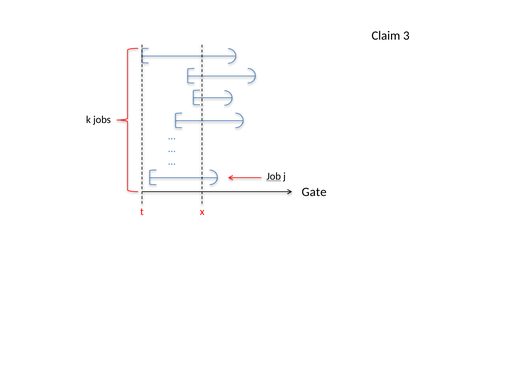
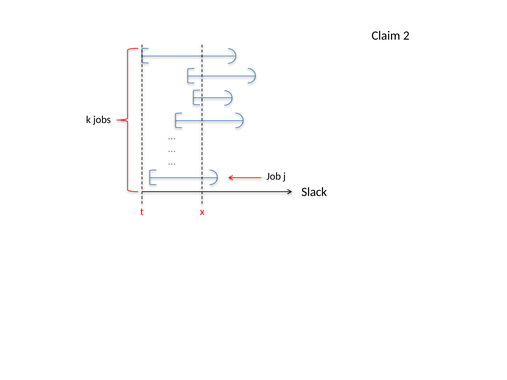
3: 3 -> 2
Job underline: present -> none
Gate: Gate -> Slack
